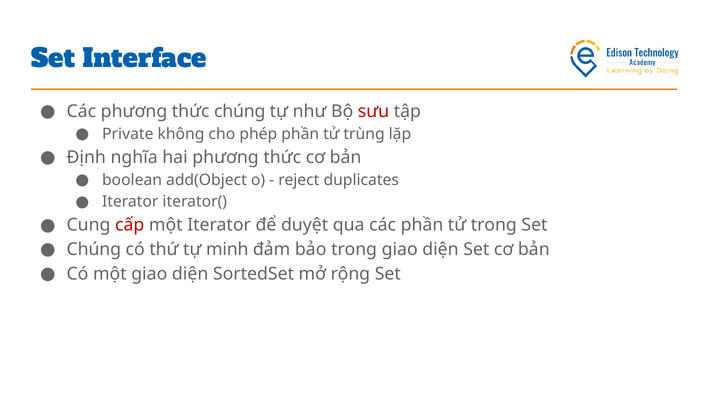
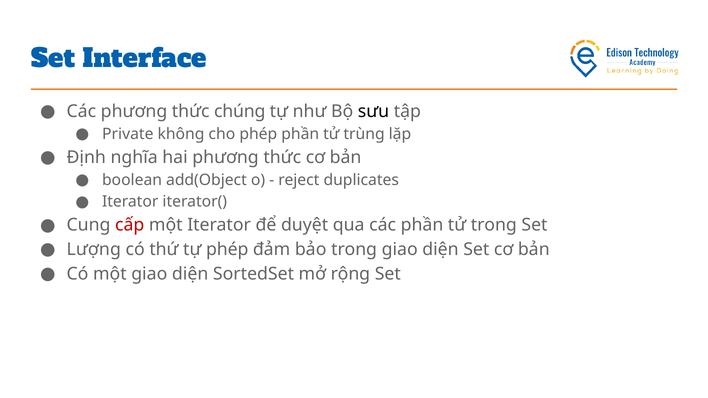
sưu colour: red -> black
Chúng at (94, 250): Chúng -> Lượng
tự minh: minh -> phép
